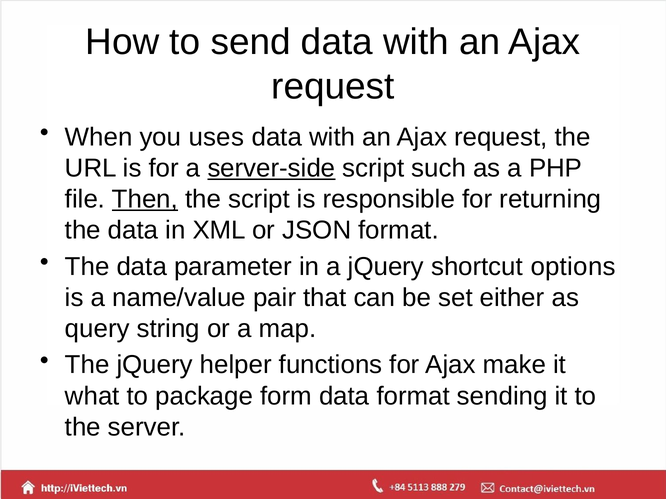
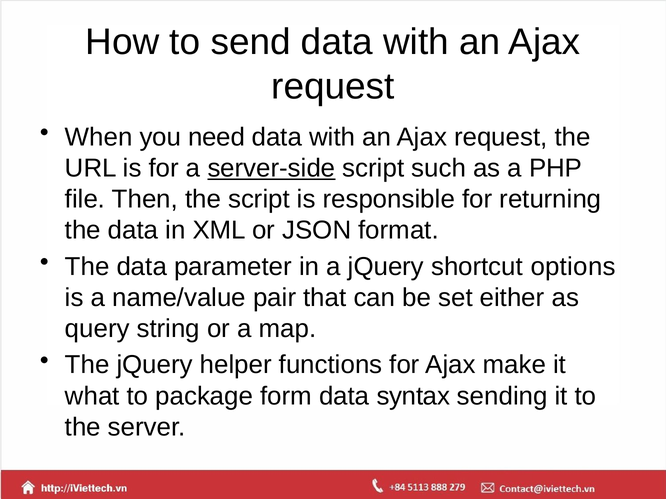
uses: uses -> need
Then underline: present -> none
data format: format -> syntax
